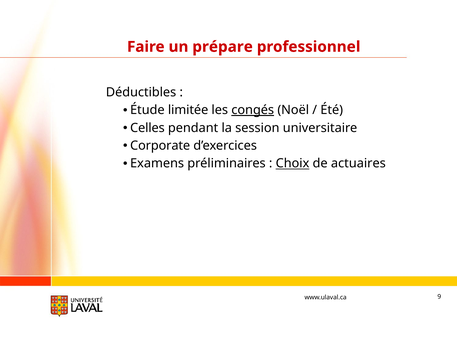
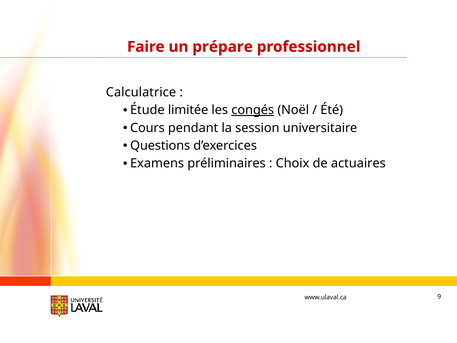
Déductibles: Déductibles -> Calculatrice
Celles: Celles -> Cours
Corporate: Corporate -> Questions
Choix underline: present -> none
